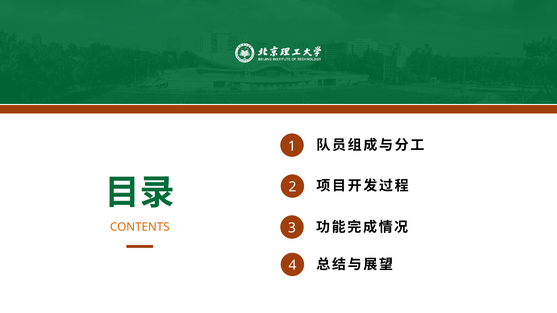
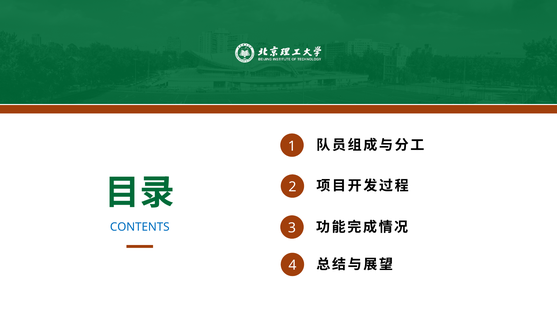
CONTENTS colour: orange -> blue
